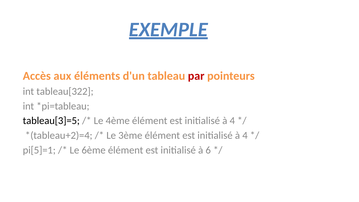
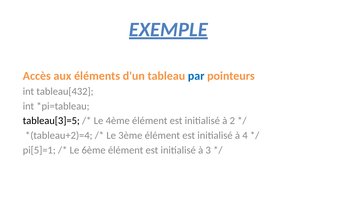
par colour: red -> blue
tableau[322: tableau[322 -> tableau[432
4 at (232, 121): 4 -> 2
6: 6 -> 3
